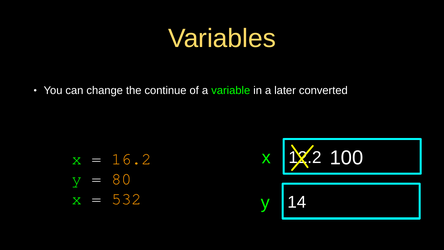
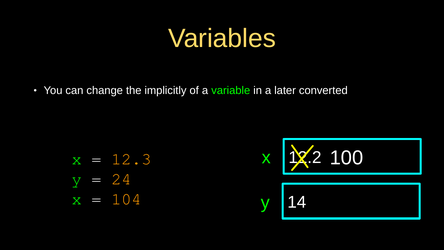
continue: continue -> implicitly
16.2: 16.2 -> 12.3
80: 80 -> 24
532: 532 -> 104
